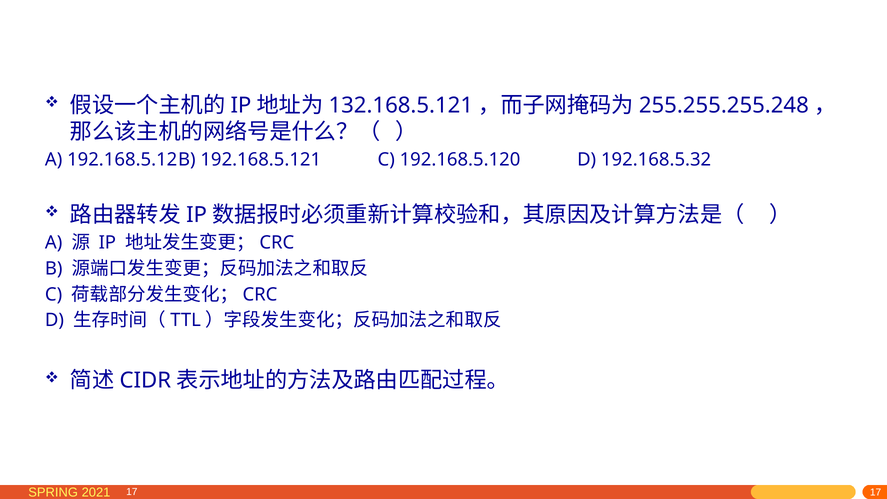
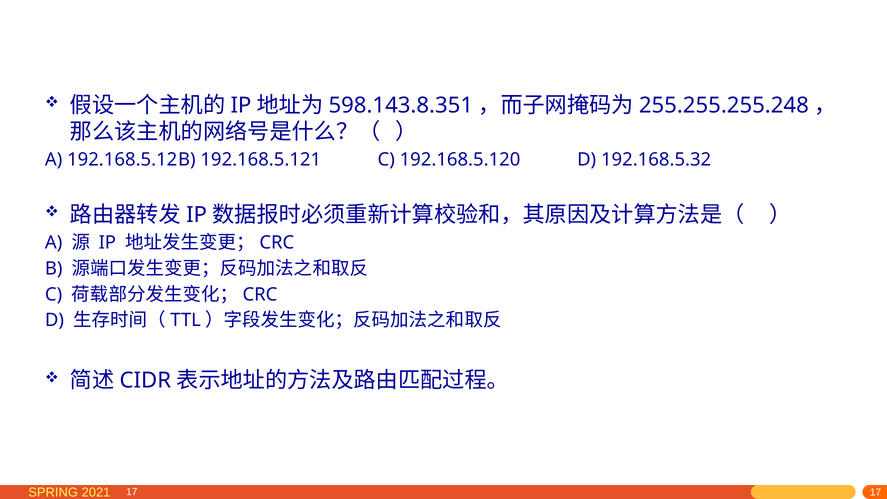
132.168.5.121: 132.168.5.121 -> 598.143.8.351
